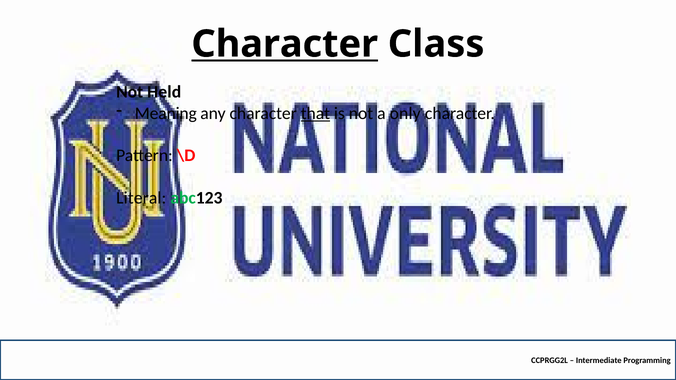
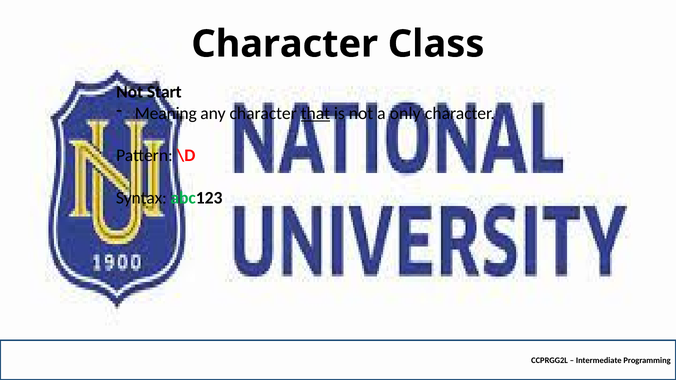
Character at (285, 44) underline: present -> none
Held: Held -> Start
Literal: Literal -> Syntax
